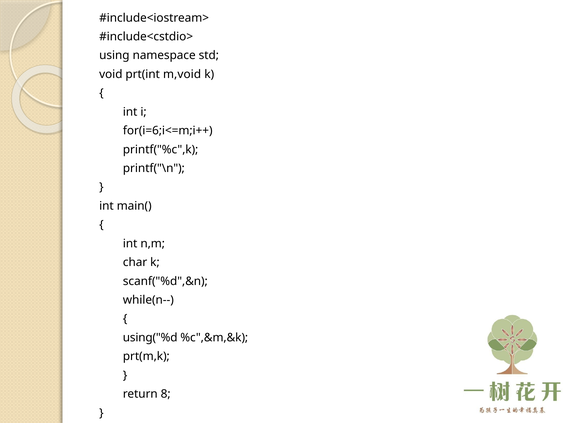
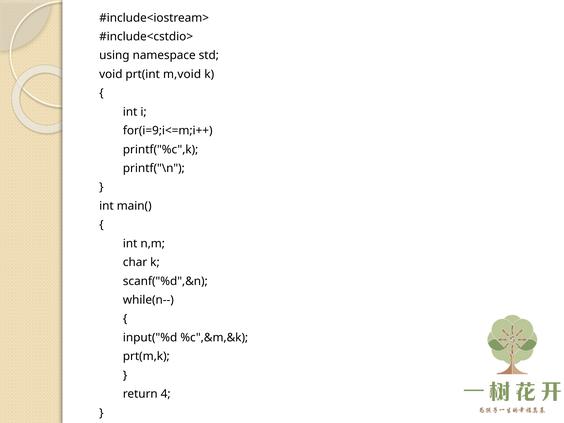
for(i=6;i<=m;i++: for(i=6;i<=m;i++ -> for(i=9;i<=m;i++
using("%d: using("%d -> input("%d
8: 8 -> 4
